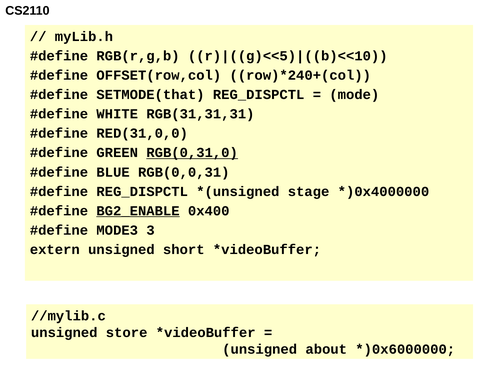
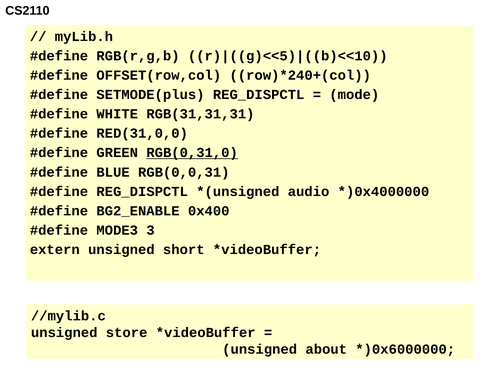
SETMODE(that: SETMODE(that -> SETMODE(plus
stage: stage -> audio
BG2_ENABLE underline: present -> none
